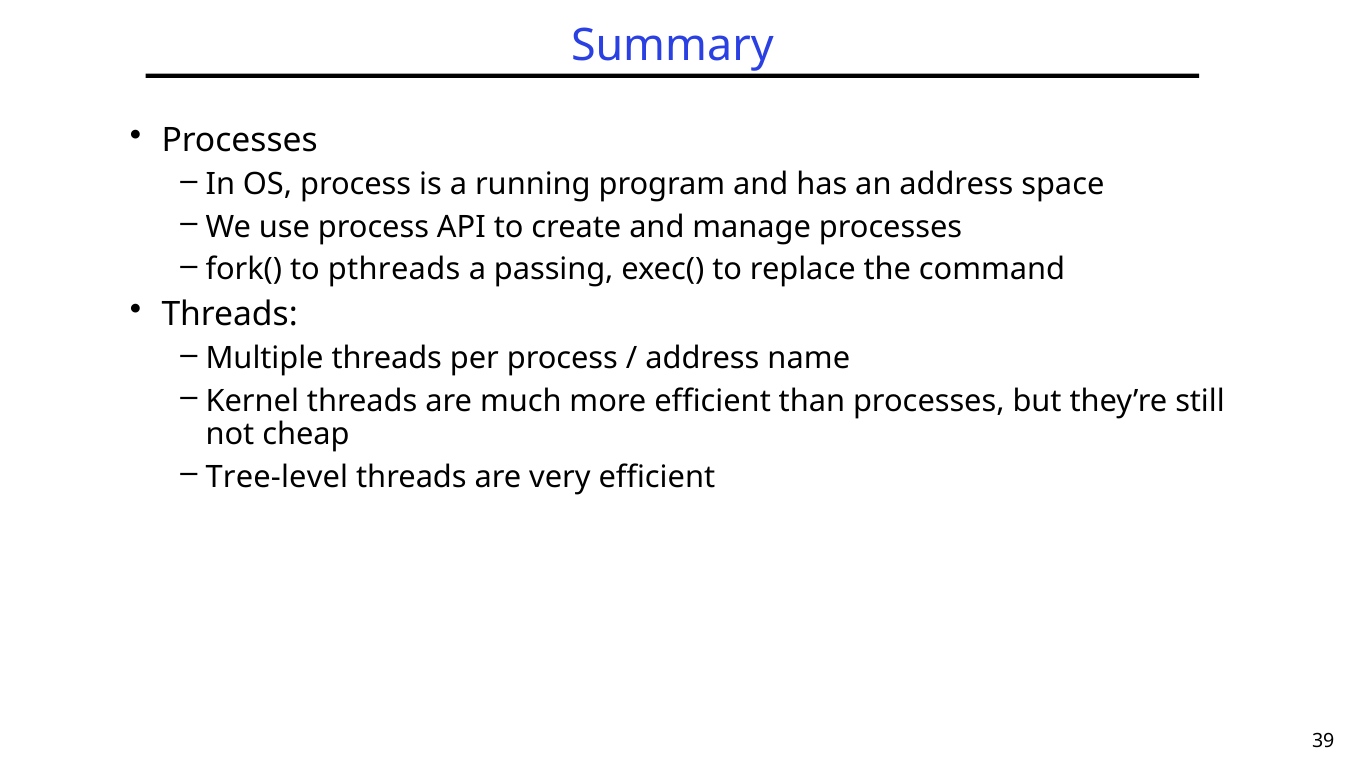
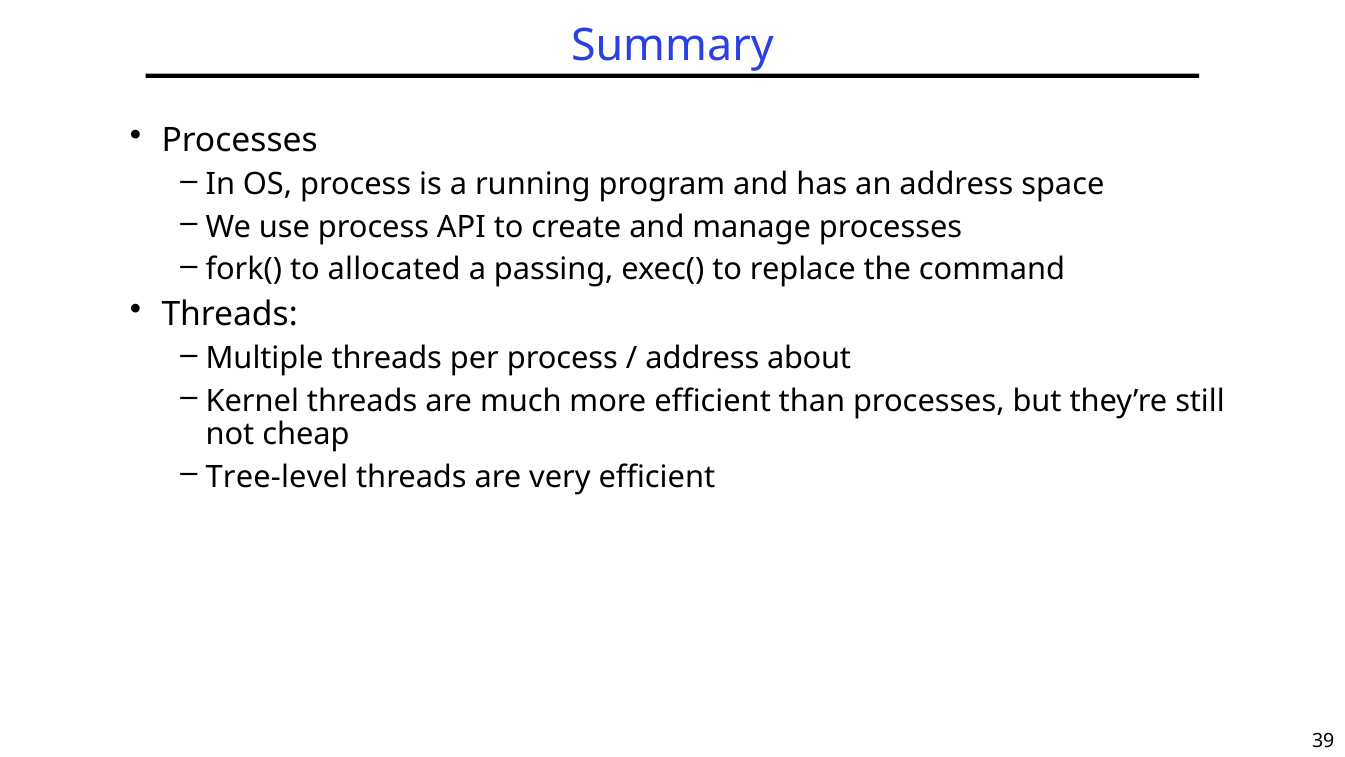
pthreads: pthreads -> allocated
name: name -> about
